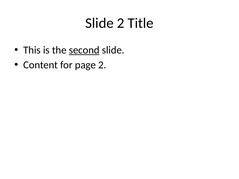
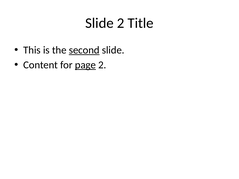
page underline: none -> present
